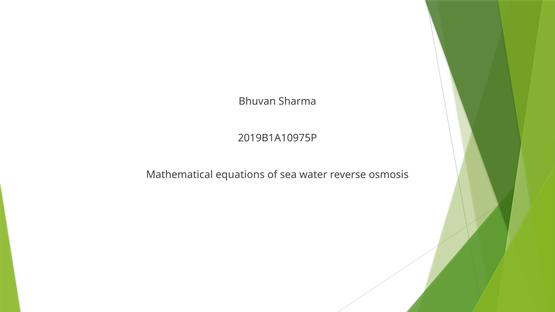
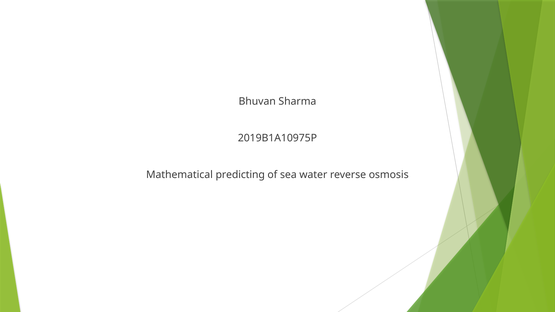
equations: equations -> predicting
